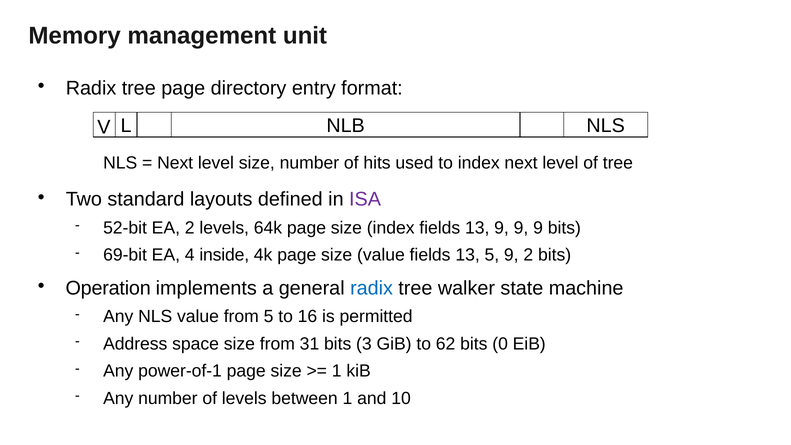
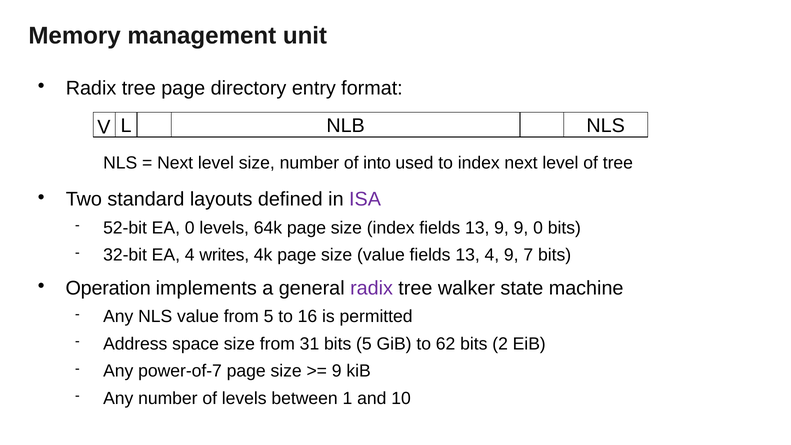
hits: hits -> into
EA 2: 2 -> 0
9 9 9: 9 -> 0
69-bit: 69-bit -> 32-bit
inside: inside -> writes
13 5: 5 -> 4
9 2: 2 -> 7
radix at (372, 288) colour: blue -> purple
bits 3: 3 -> 5
0: 0 -> 2
power-of-1: power-of-1 -> power-of-7
1 at (337, 371): 1 -> 9
